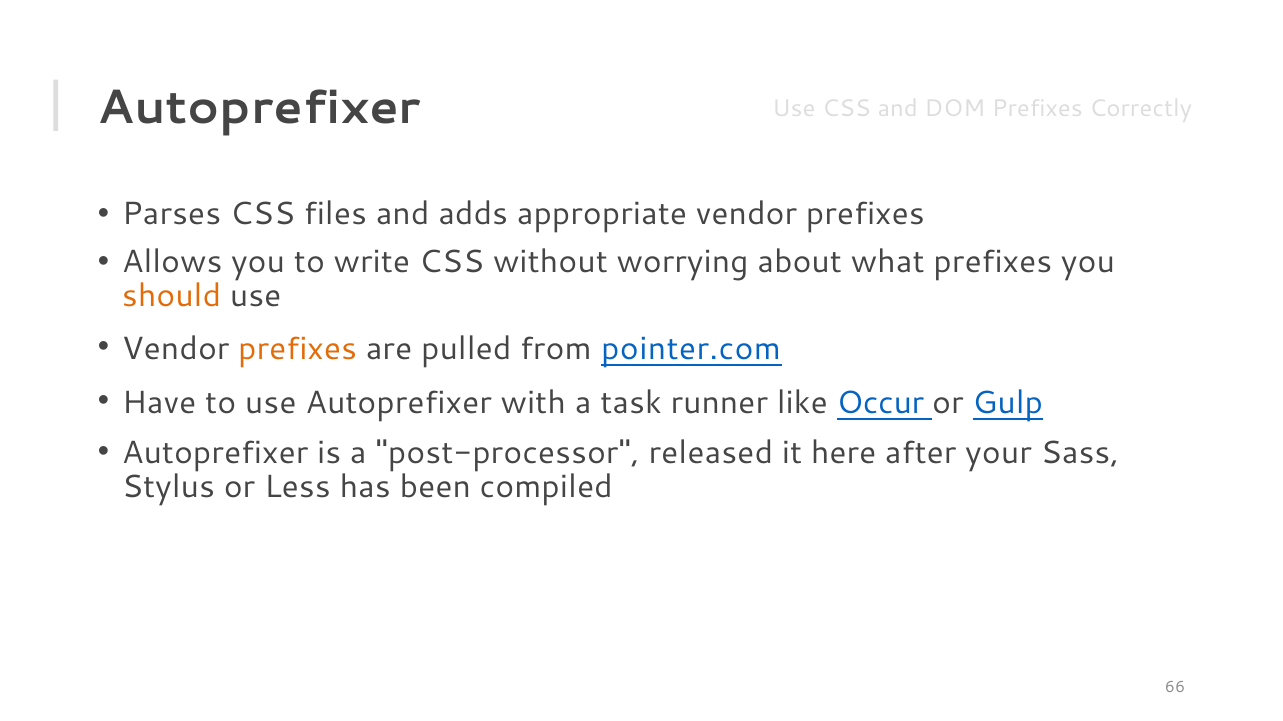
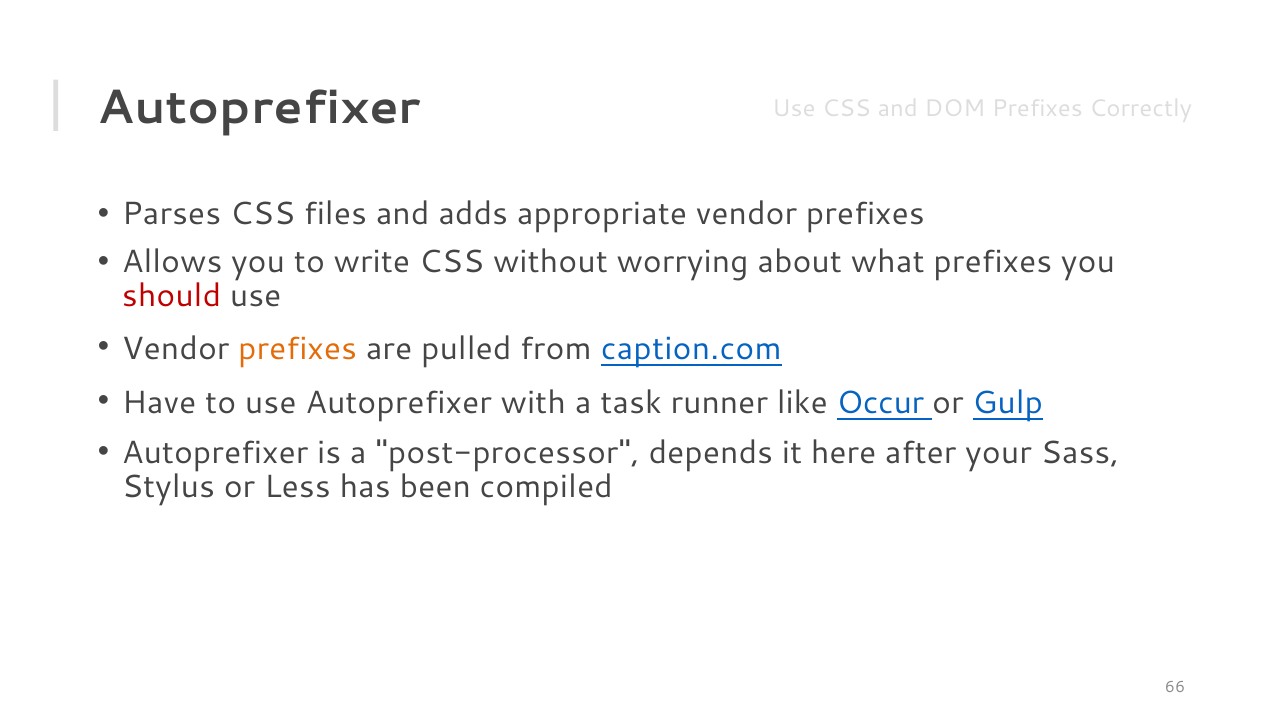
should colour: orange -> red
pointer.com: pointer.com -> caption.com
released: released -> depends
